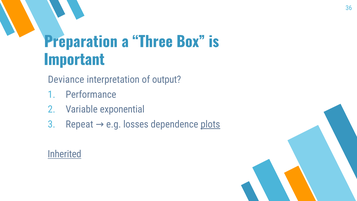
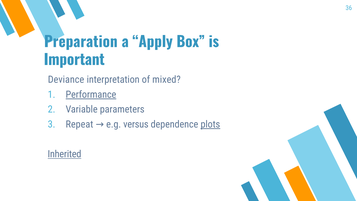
Three: Three -> Apply
output: output -> mixed
Performance underline: none -> present
exponential: exponential -> parameters
losses: losses -> versus
